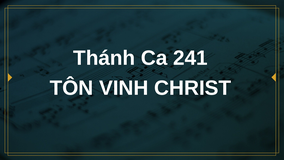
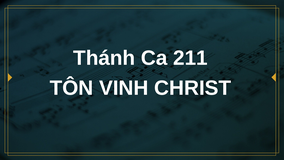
241: 241 -> 211
